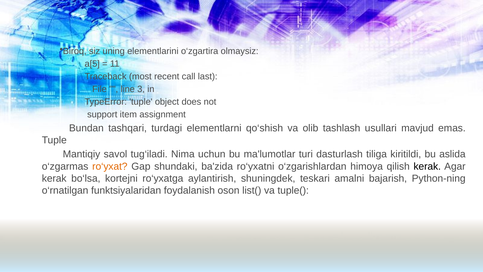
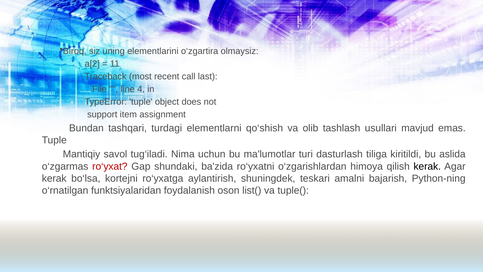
a[5: a[5 -> a[2
3: 3 -> 4
ro‘yxat colour: orange -> red
